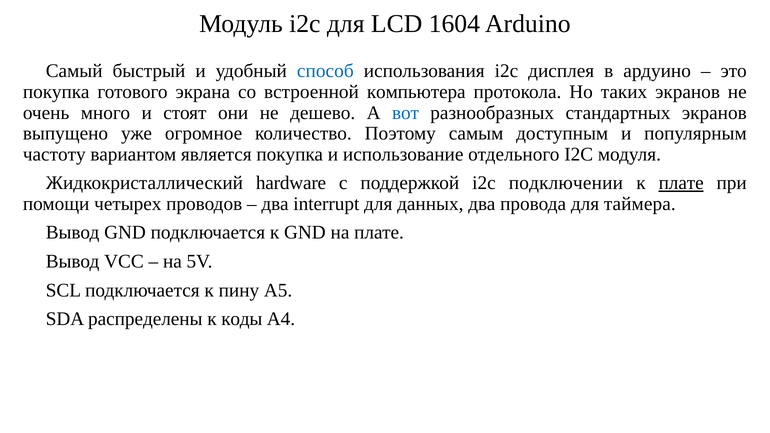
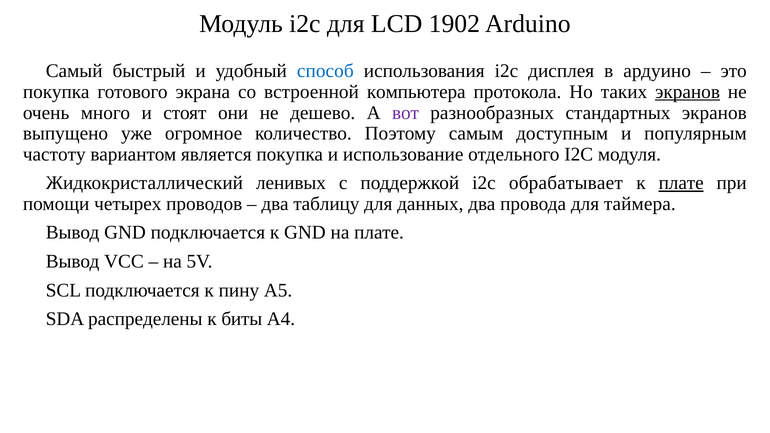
1604: 1604 -> 1902
экранов at (688, 92) underline: none -> present
вот colour: blue -> purple
hardware: hardware -> ленивых
подключении: подключении -> обрабатывает
interrupt: interrupt -> таблицу
коды: коды -> биты
